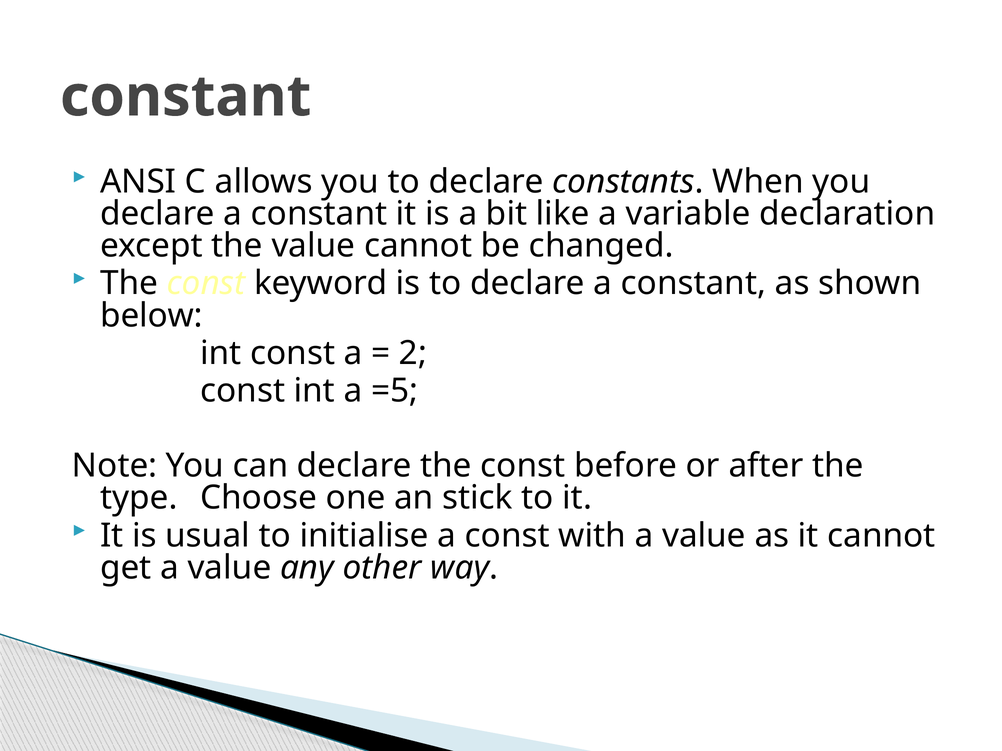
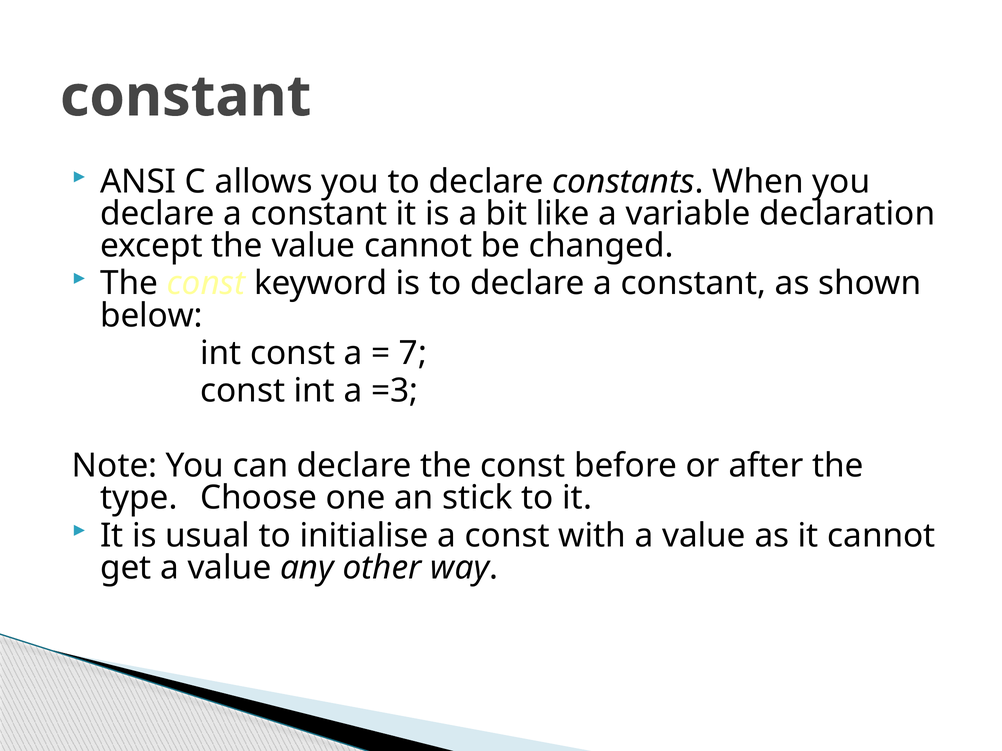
2: 2 -> 7
=5: =5 -> =3
